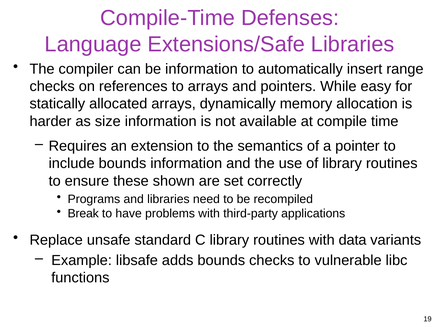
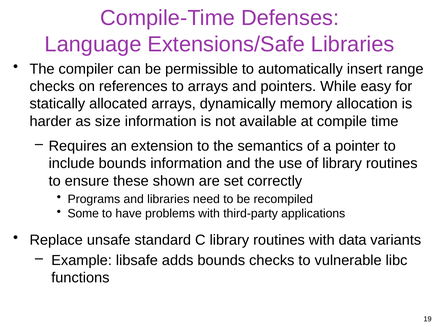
be information: information -> permissible
Break: Break -> Some
